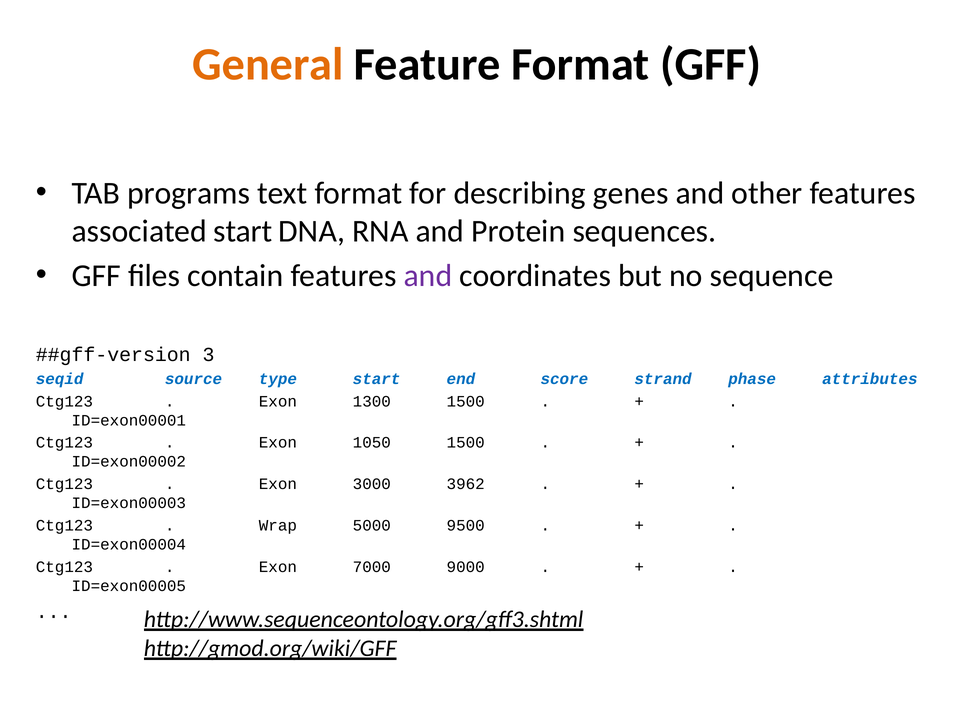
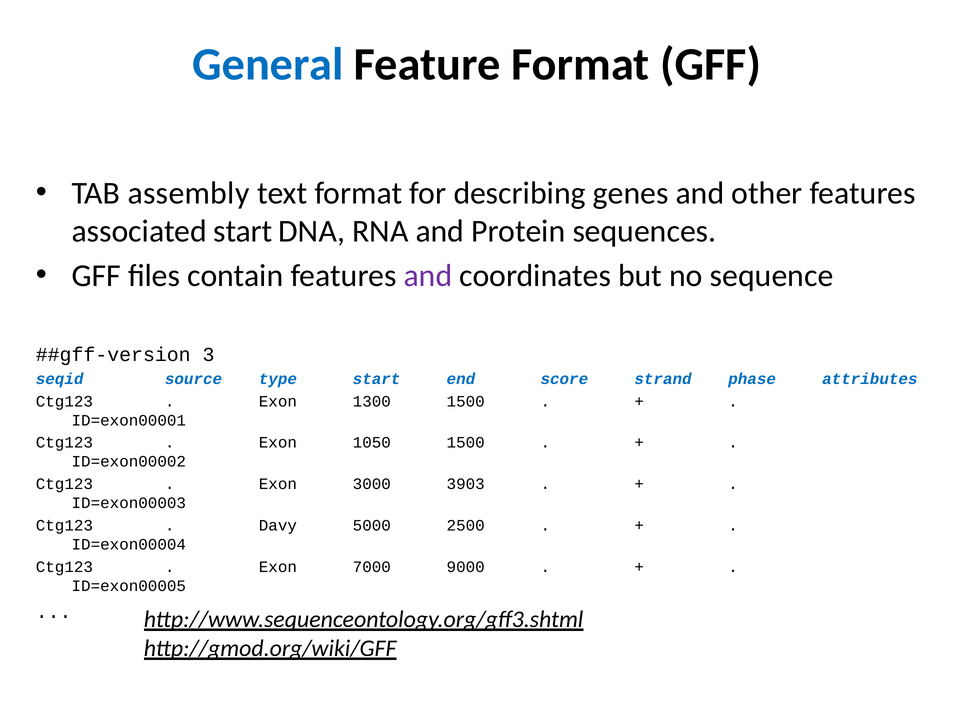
General colour: orange -> blue
programs: programs -> assembly
3962: 3962 -> 3903
Wrap: Wrap -> Davy
9500: 9500 -> 2500
